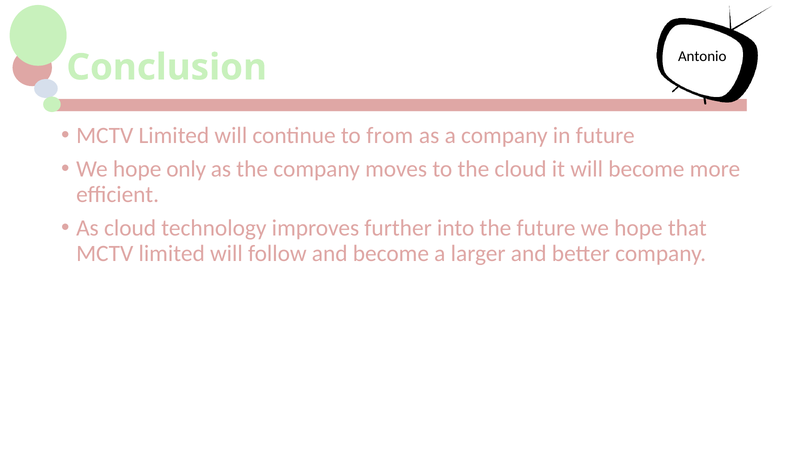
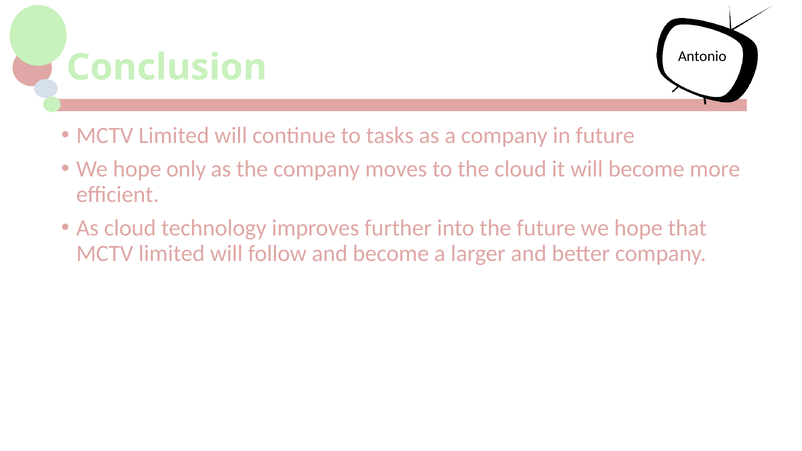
from: from -> tasks
